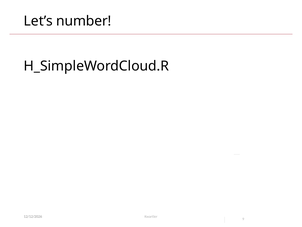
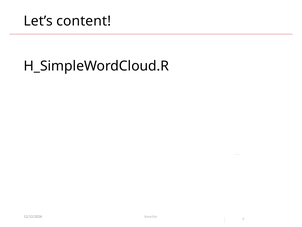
number: number -> content
